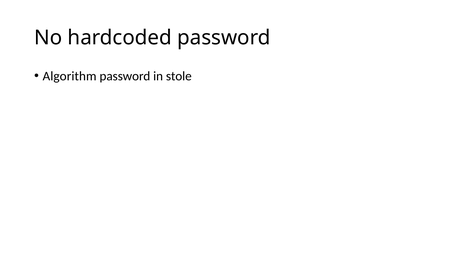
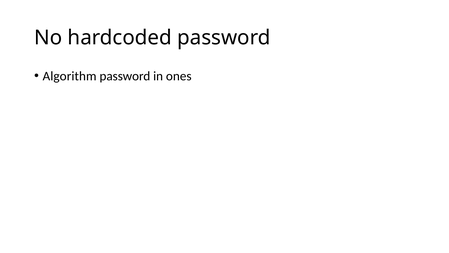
stole: stole -> ones
